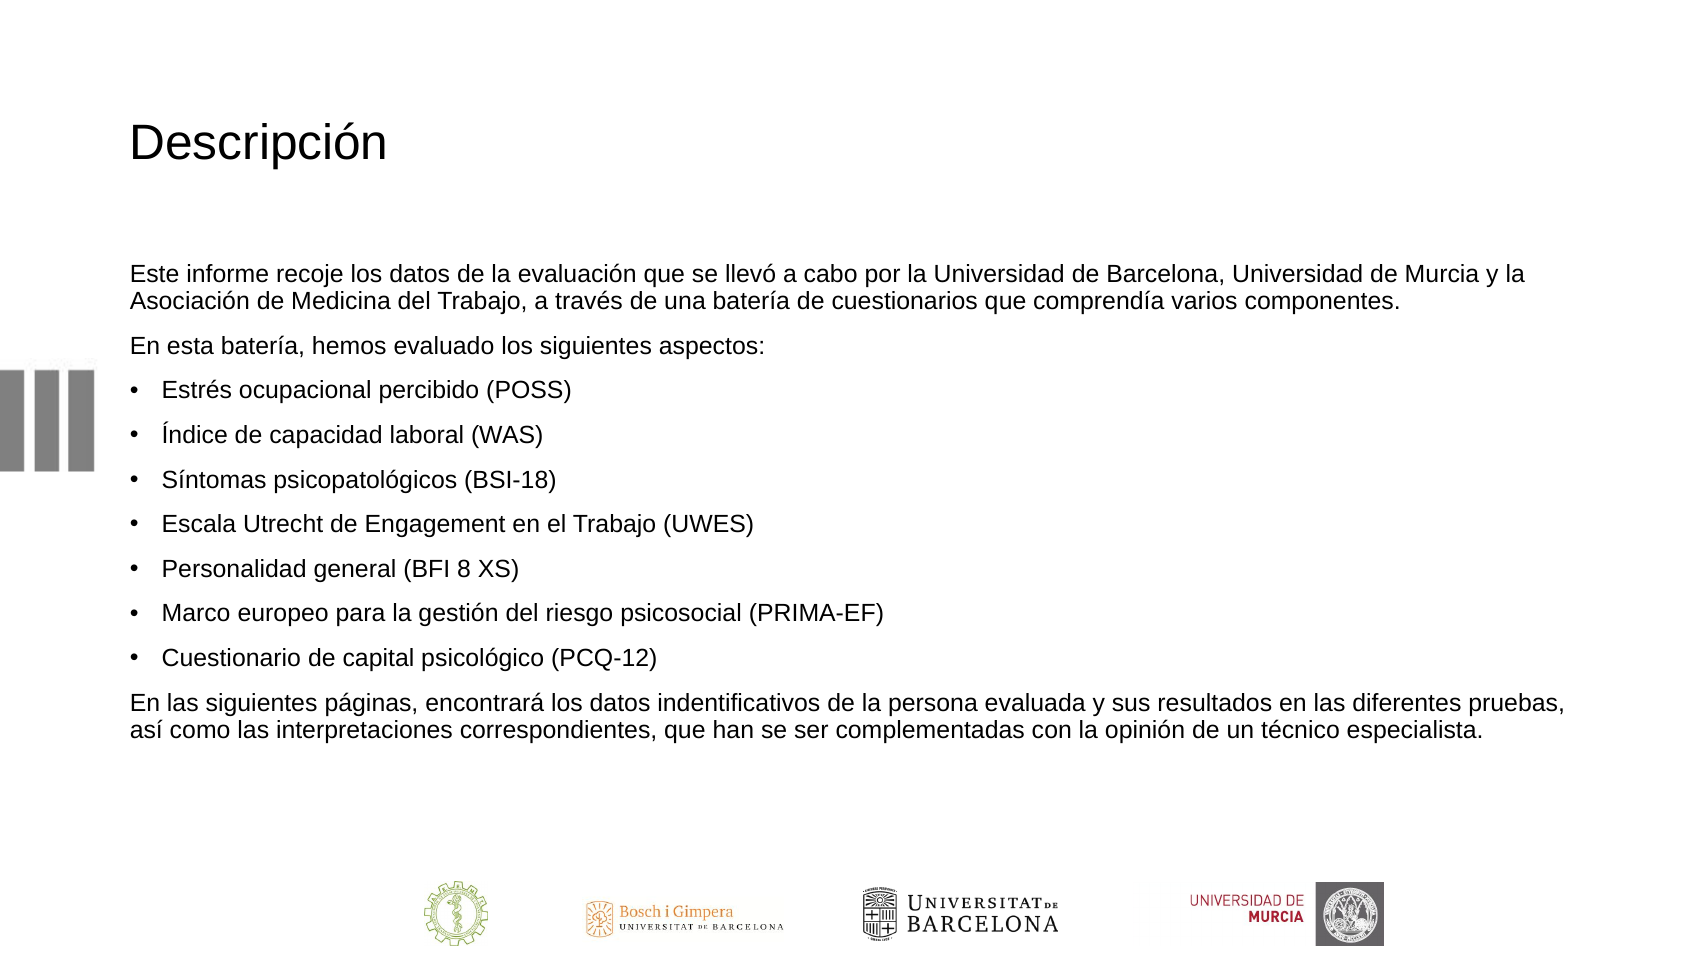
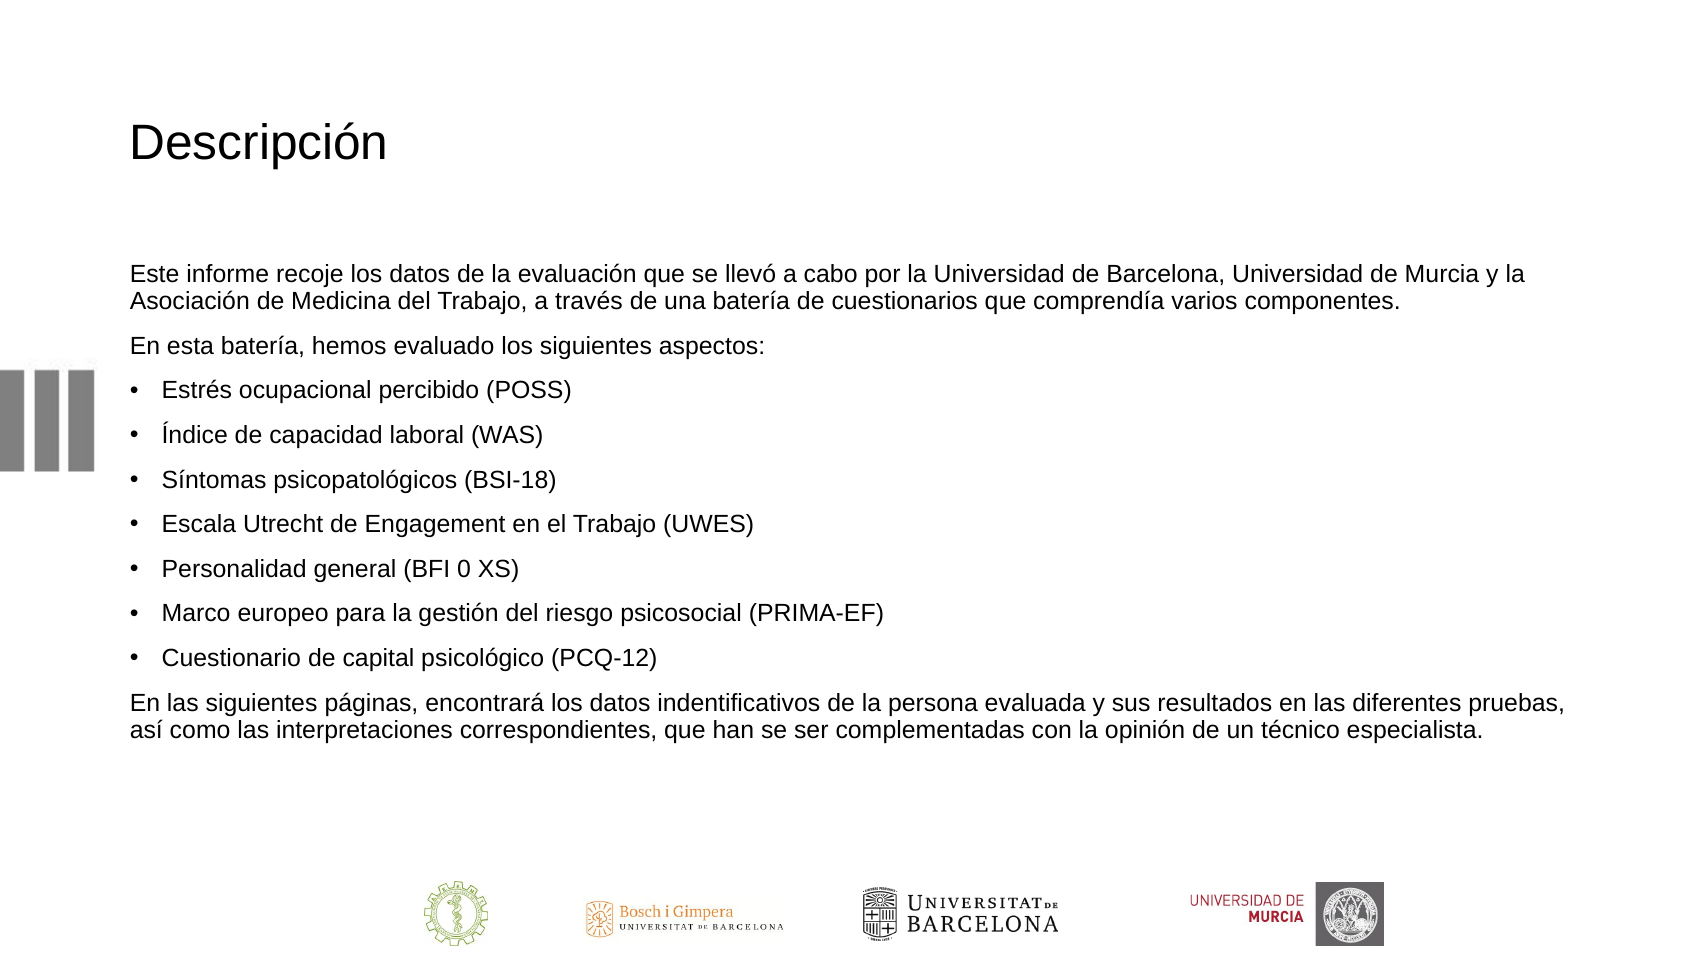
8: 8 -> 0
